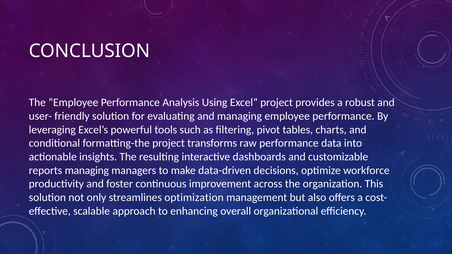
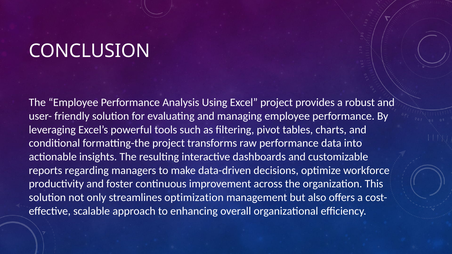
reports managing: managing -> regarding
